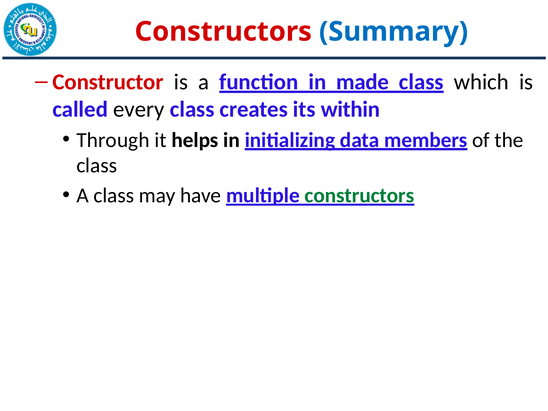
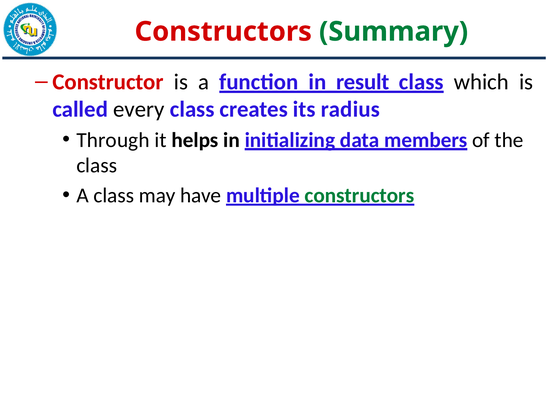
Summary colour: blue -> green
made: made -> result
within: within -> radius
